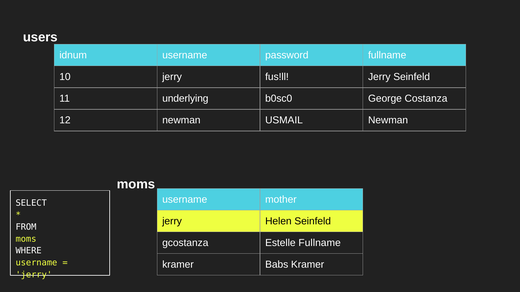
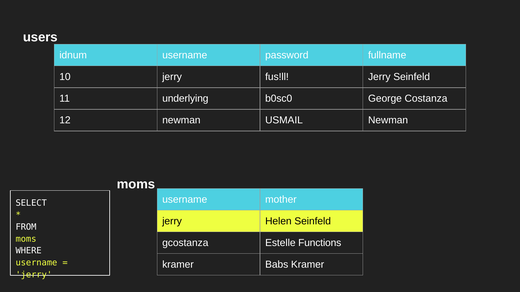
Estelle Fullname: Fullname -> Functions
